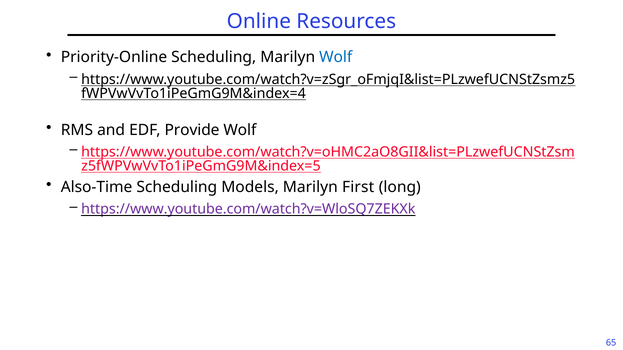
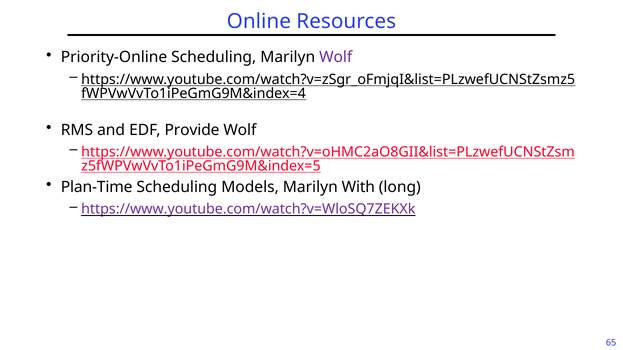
Wolf at (336, 57) colour: blue -> purple
Also-Time: Also-Time -> Plan-Time
First: First -> With
